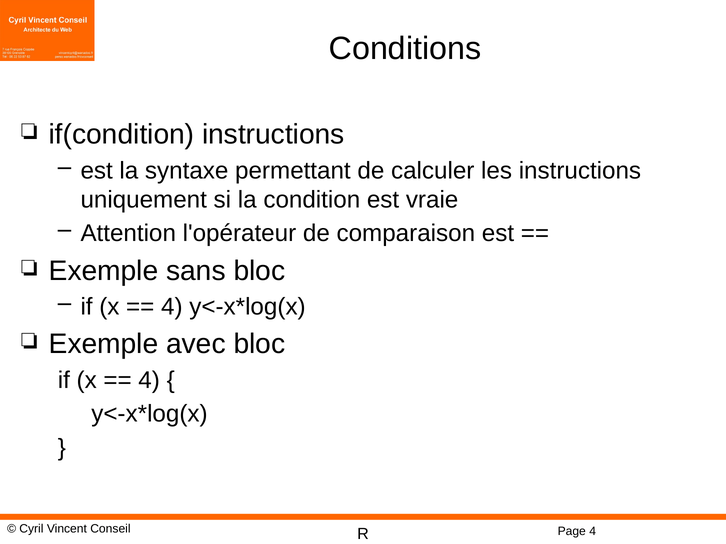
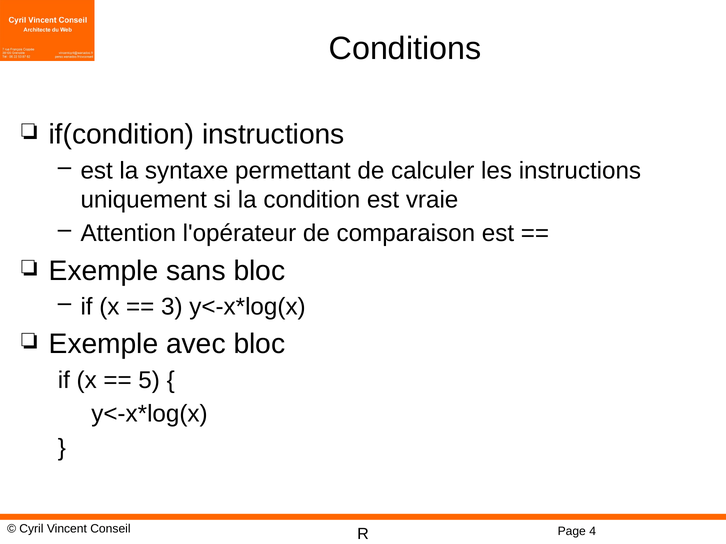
4 at (172, 307): 4 -> 3
4 at (149, 381): 4 -> 5
